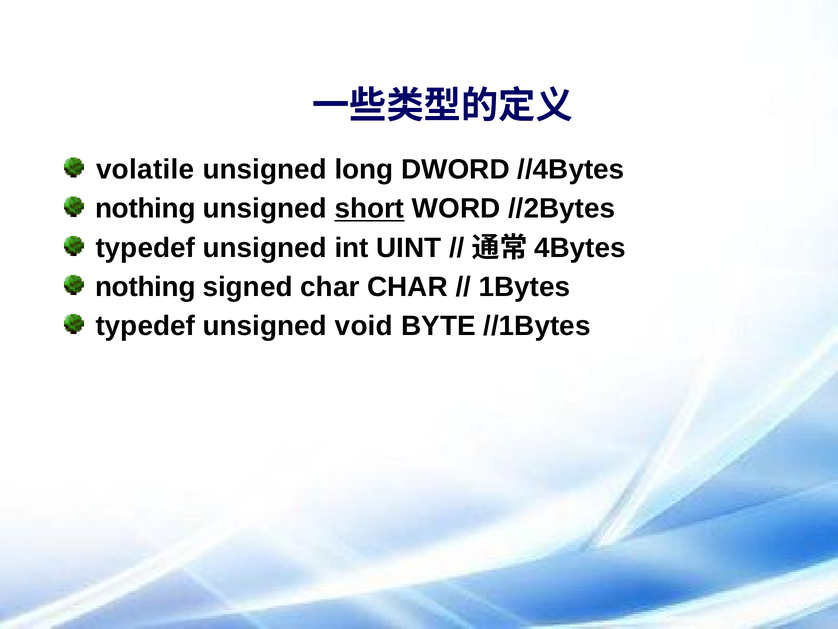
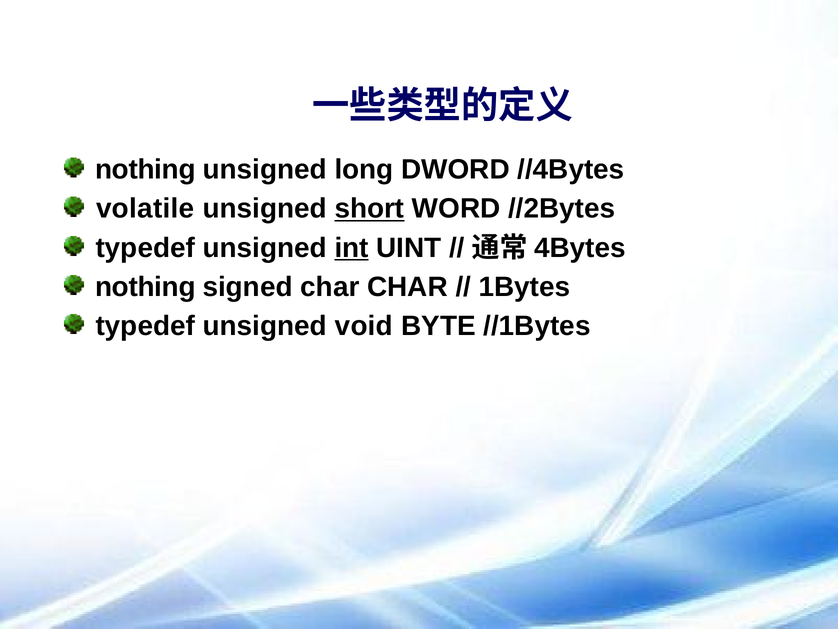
volatile at (145, 169): volatile -> nothing
nothing at (145, 209): nothing -> volatile
int underline: none -> present
